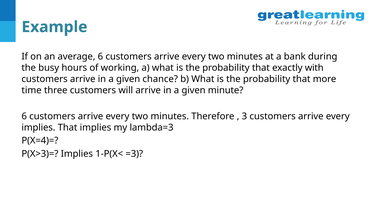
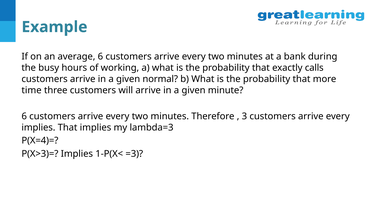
with: with -> calls
chance: chance -> normal
